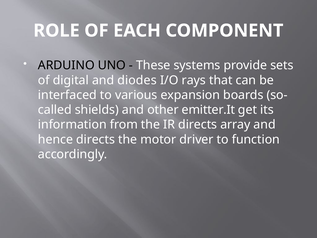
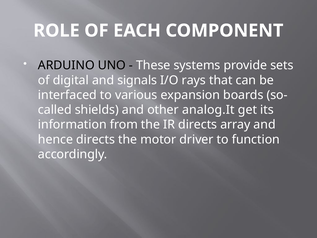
diodes: diodes -> signals
emitter.It: emitter.It -> analog.It
